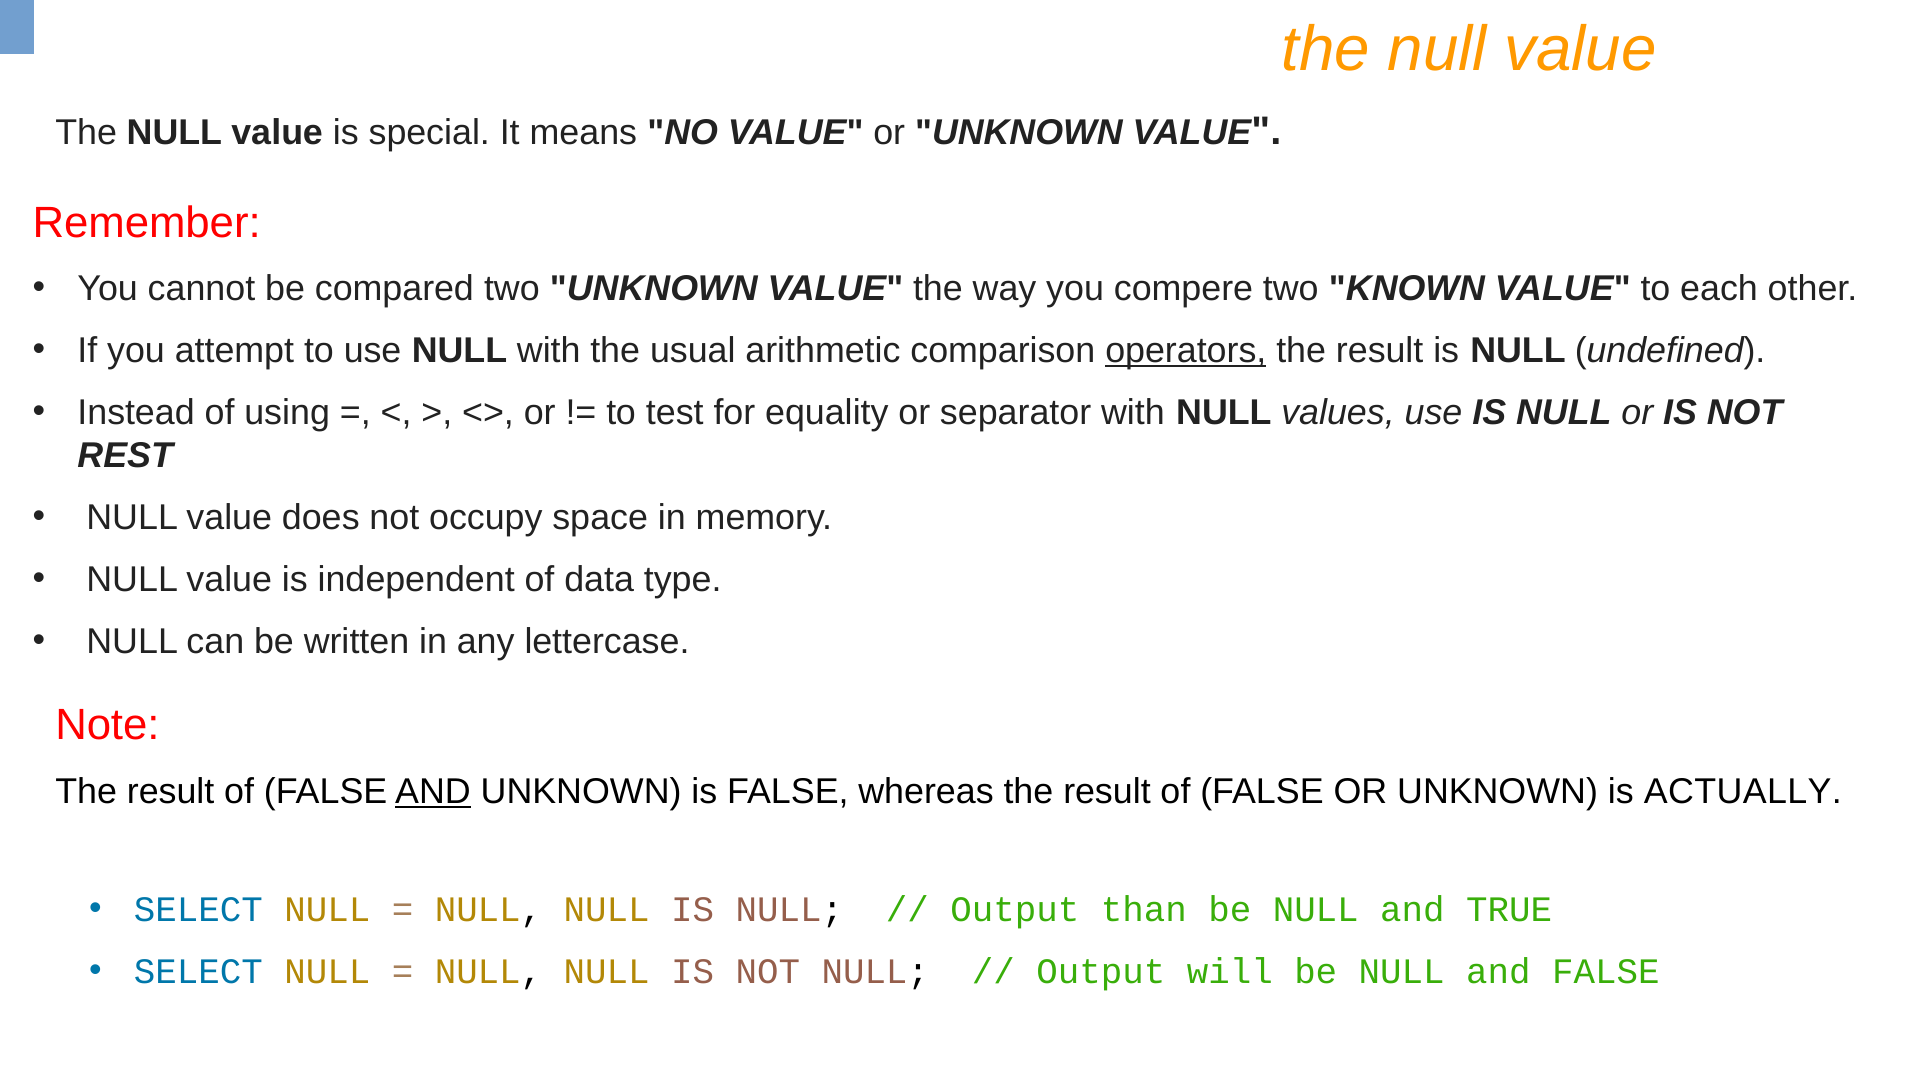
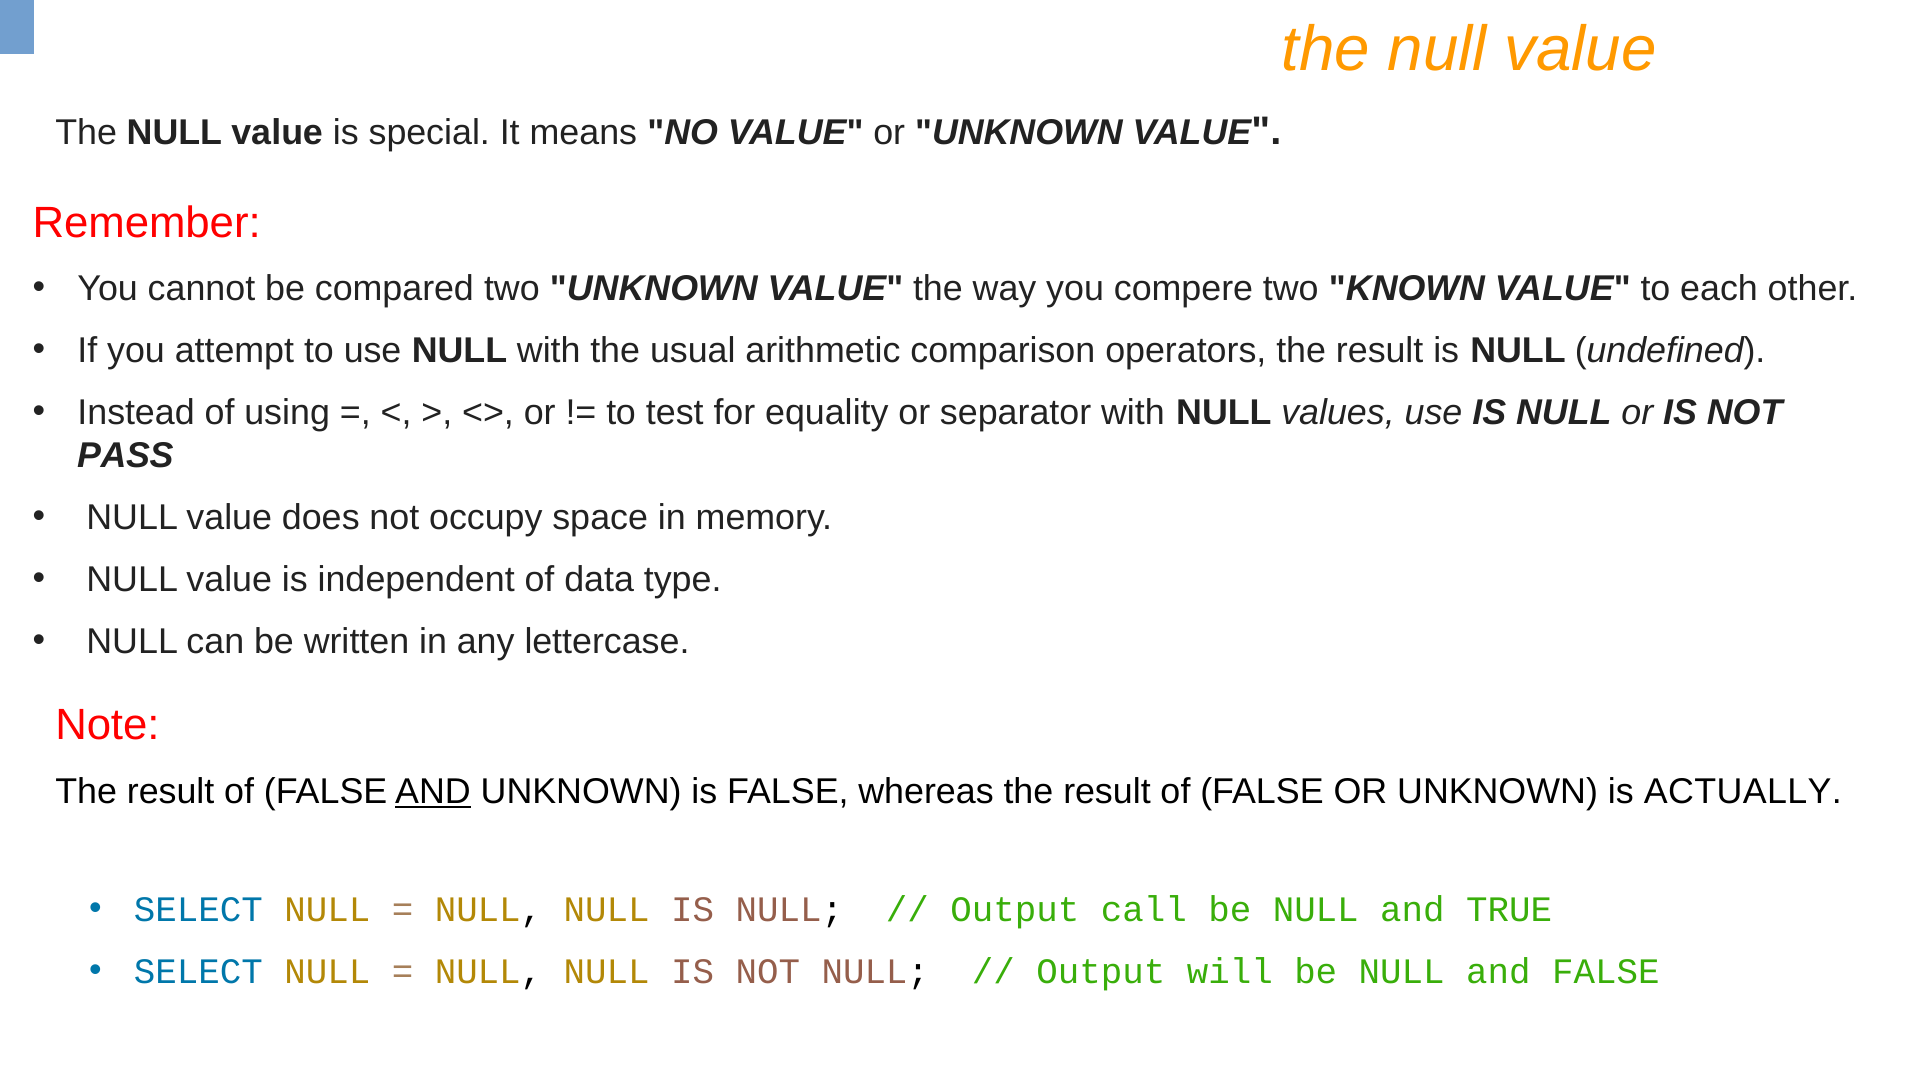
operators underline: present -> none
REST: REST -> PASS
than: than -> call
